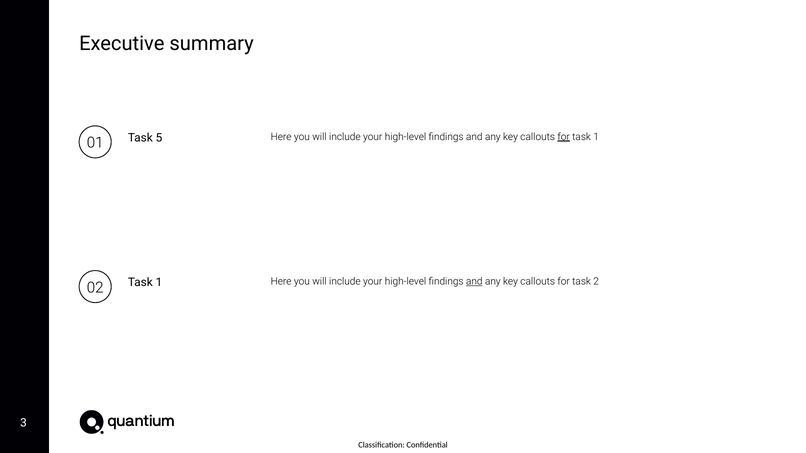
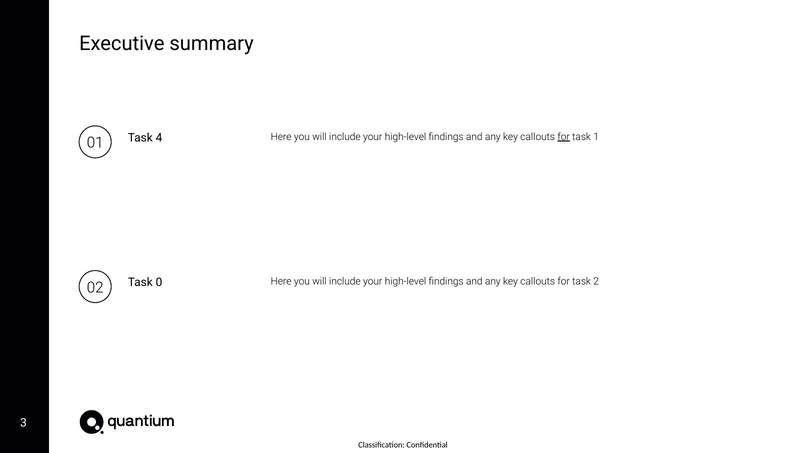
5: 5 -> 4
and at (474, 282) underline: present -> none
1 at (159, 283): 1 -> 0
